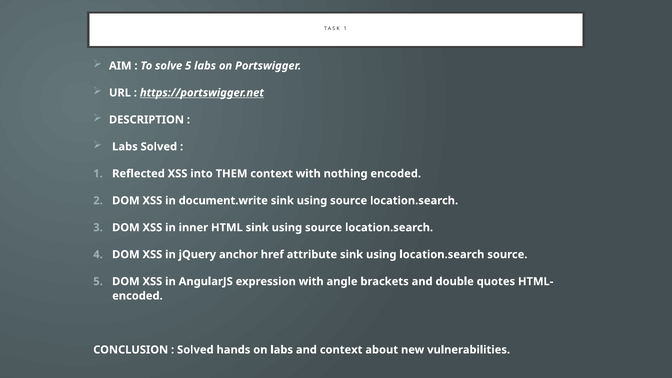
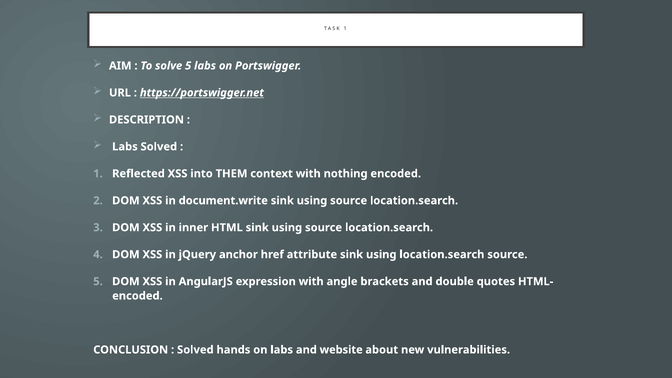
and context: context -> website
